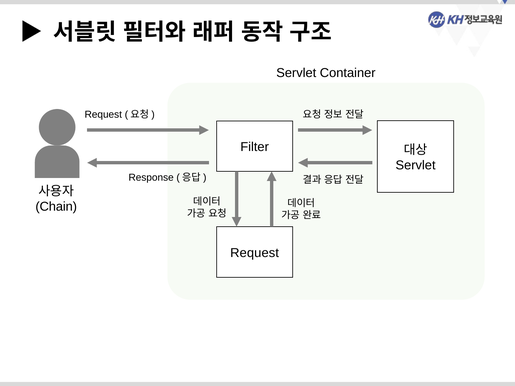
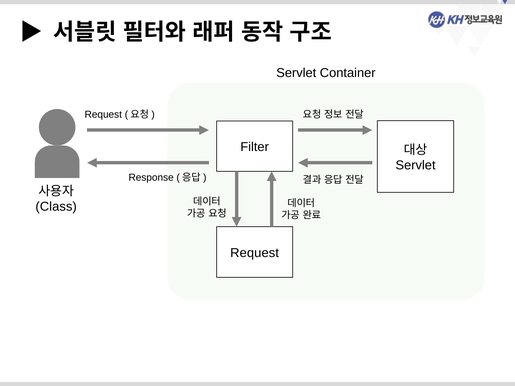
Chain: Chain -> Class
